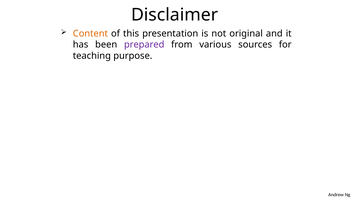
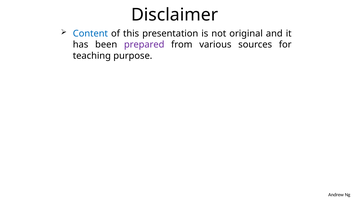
Content colour: orange -> blue
